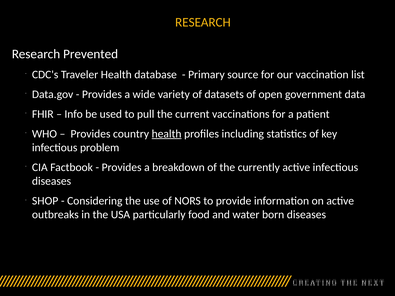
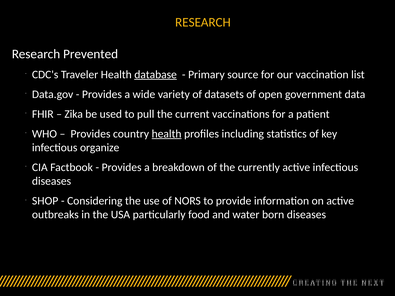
database underline: none -> present
Info: Info -> Zika
problem: problem -> organize
